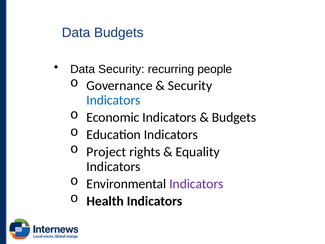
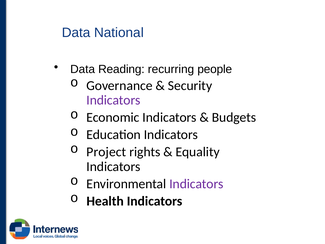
Data Budgets: Budgets -> National
Data Security: Security -> Reading
Indicators at (113, 100) colour: blue -> purple
